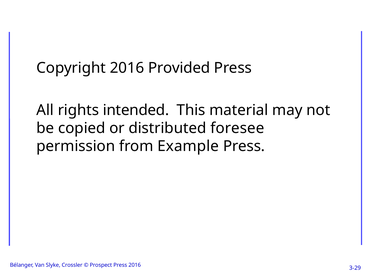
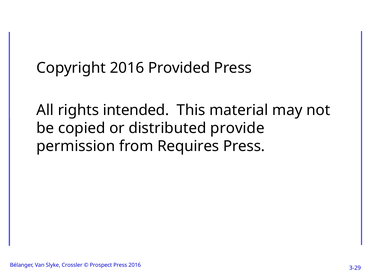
foresee: foresee -> provide
Example: Example -> Requires
